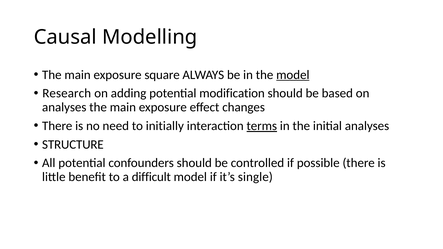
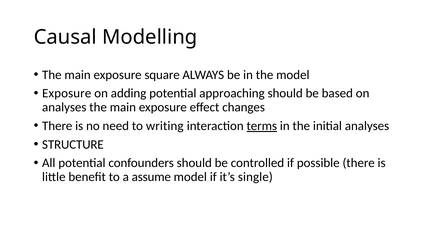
model at (293, 75) underline: present -> none
Research at (67, 93): Research -> Exposure
modification: modification -> approaching
initially: initially -> writing
difficult: difficult -> assume
